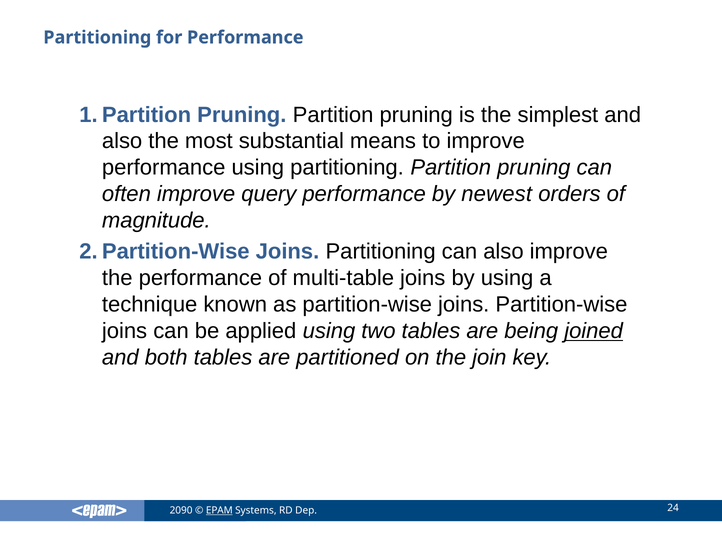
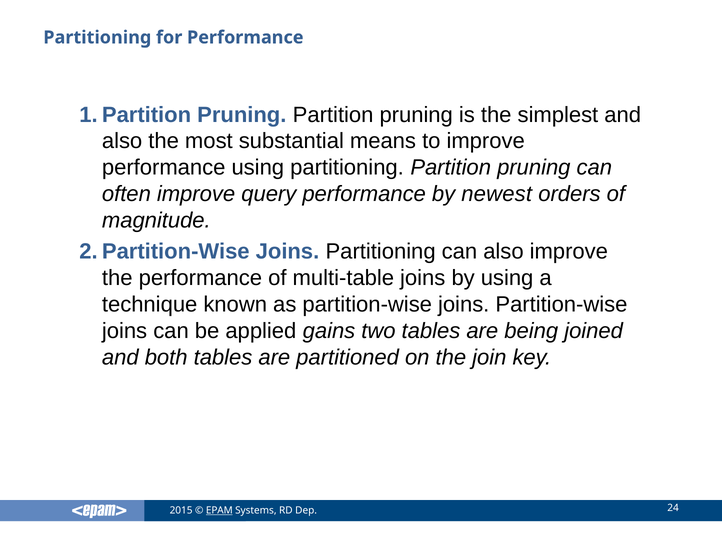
applied using: using -> gains
joined underline: present -> none
2090: 2090 -> 2015
